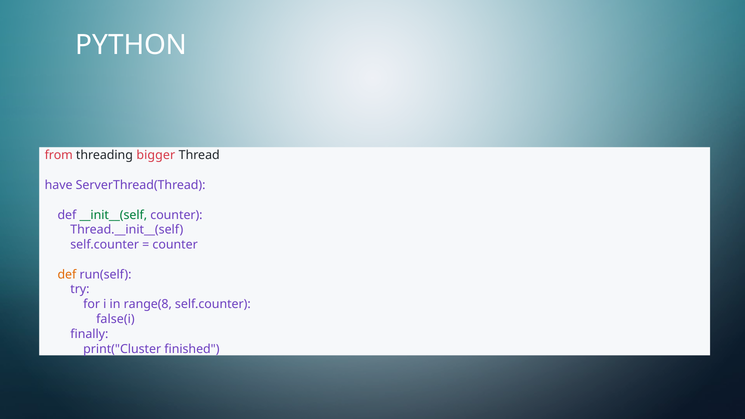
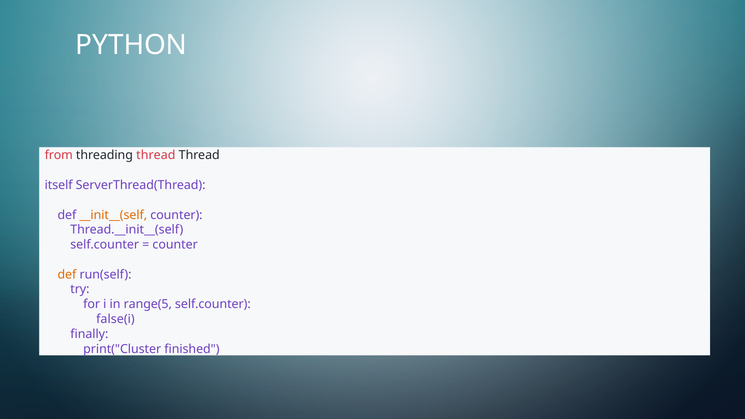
threading bigger: bigger -> thread
have: have -> itself
__init__(self colour: green -> orange
range(8: range(8 -> range(5
